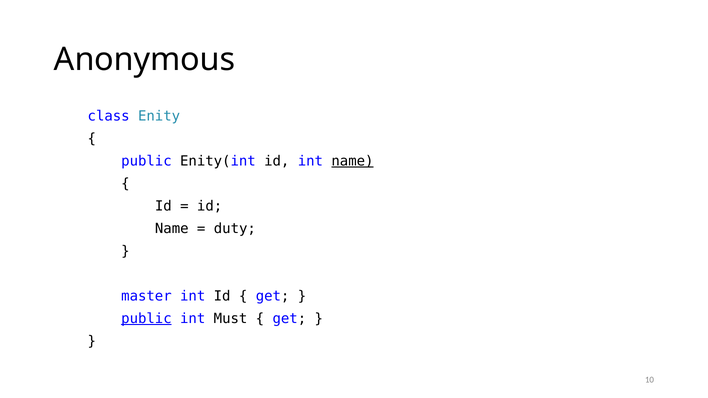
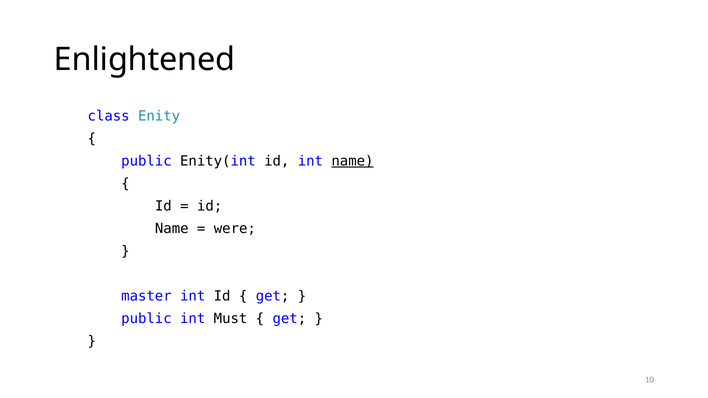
Anonymous: Anonymous -> Enlightened
duty: duty -> were
public at (146, 319) underline: present -> none
